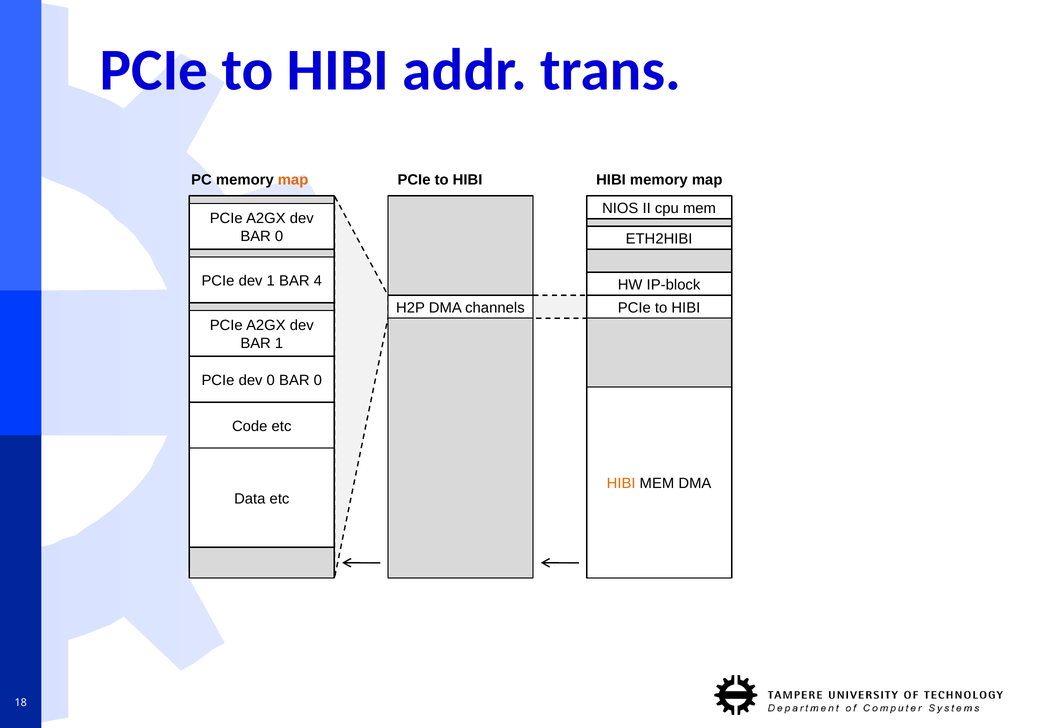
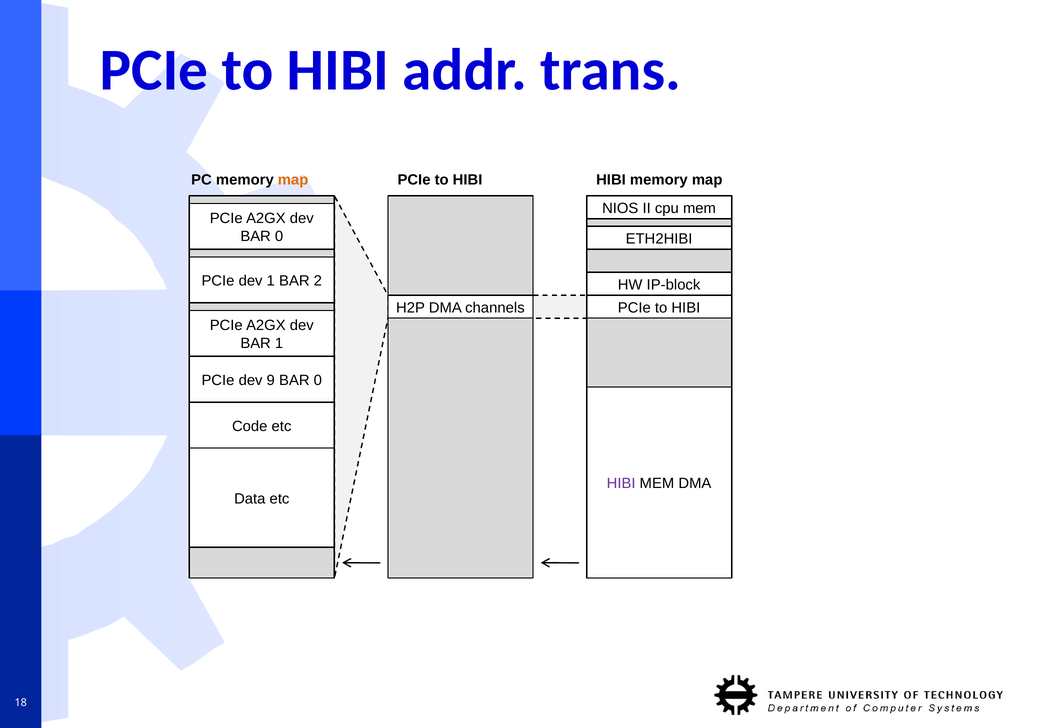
4: 4 -> 2
dev 0: 0 -> 9
HIBI at (621, 483) colour: orange -> purple
